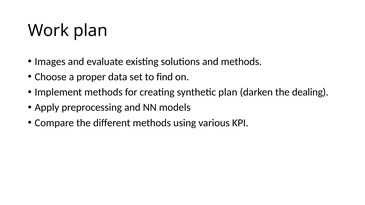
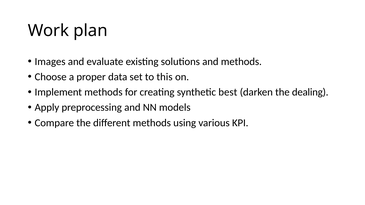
find: find -> this
synthetic plan: plan -> best
